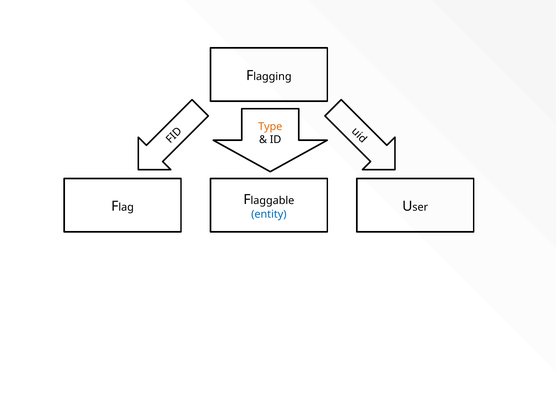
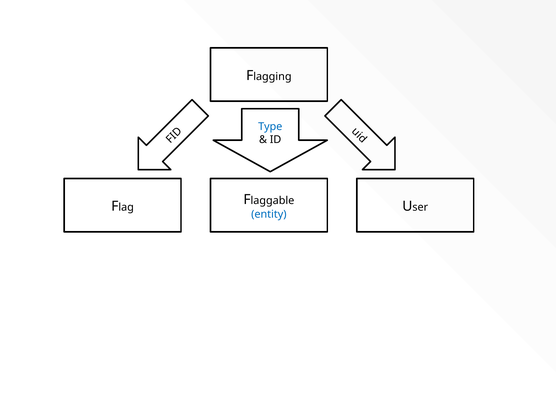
Type colour: orange -> blue
